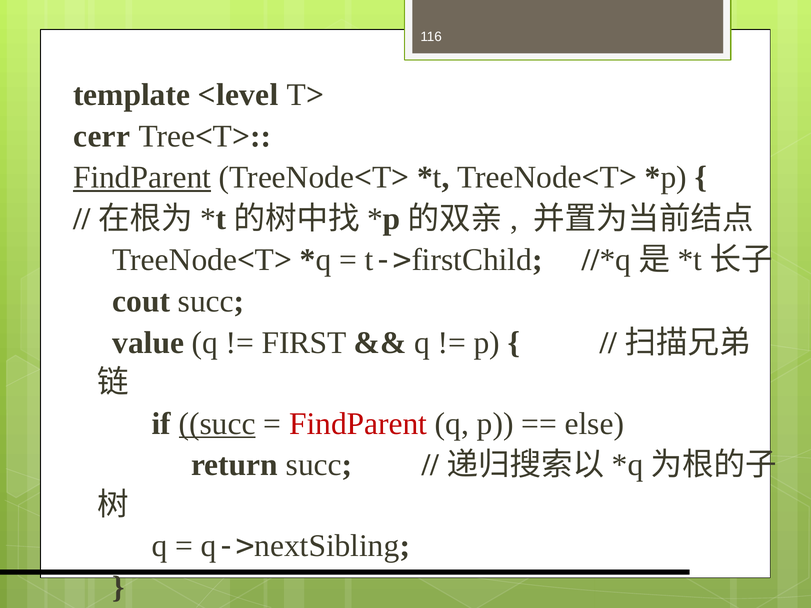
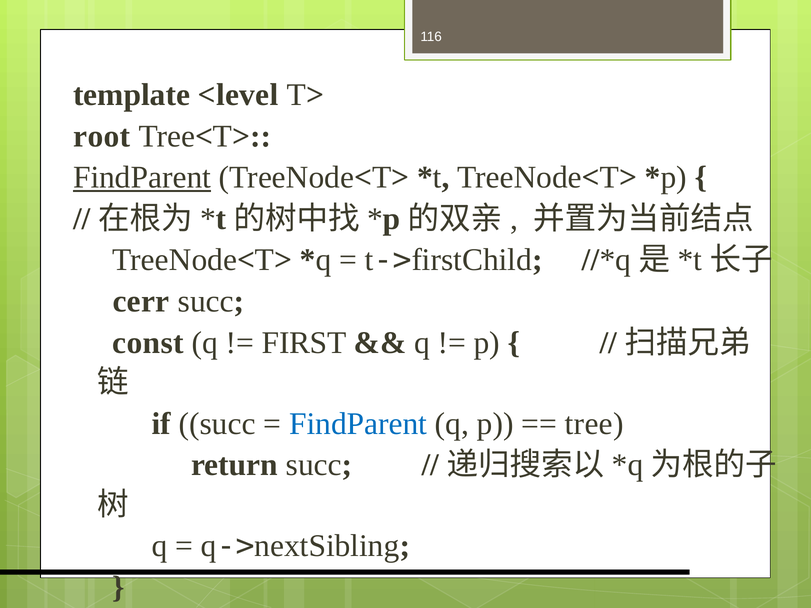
cerr: cerr -> root
cout: cout -> cerr
value: value -> const
succ at (217, 424) underline: present -> none
FindParent at (358, 424) colour: red -> blue
else: else -> tree
